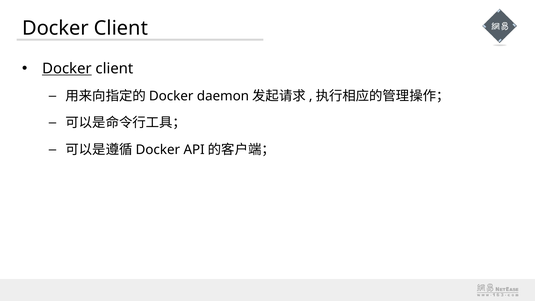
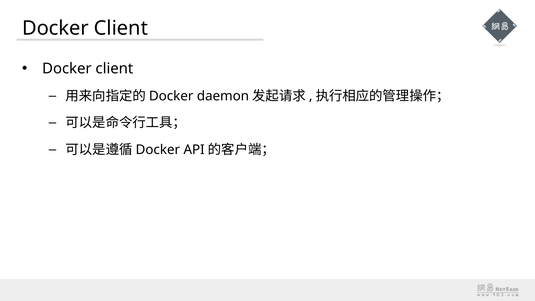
Docker at (67, 69) underline: present -> none
